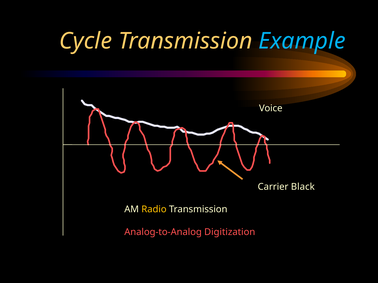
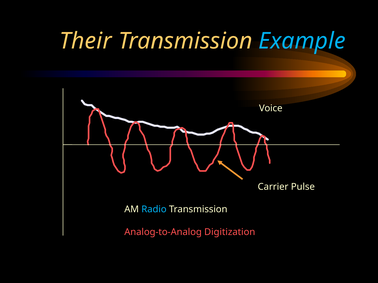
Cycle: Cycle -> Their
Black: Black -> Pulse
Radio colour: yellow -> light blue
